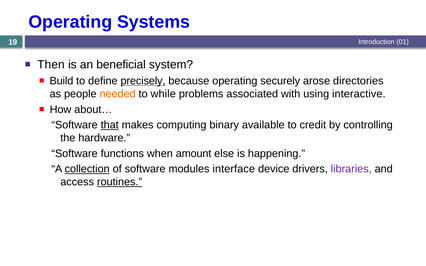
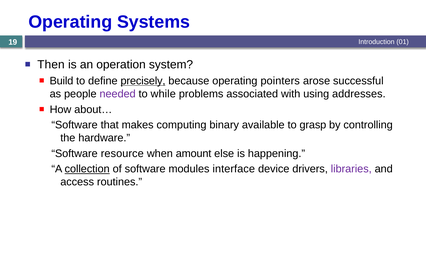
beneficial: beneficial -> operation
securely: securely -> pointers
directories: directories -> successful
needed colour: orange -> purple
interactive: interactive -> addresses
that underline: present -> none
credit: credit -> grasp
functions: functions -> resource
routines underline: present -> none
